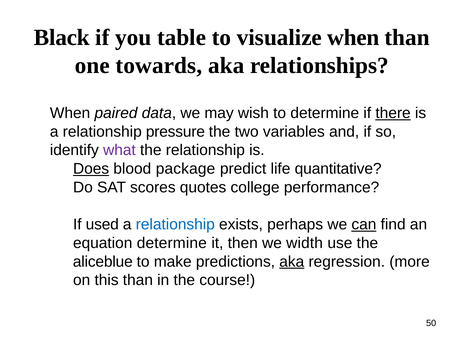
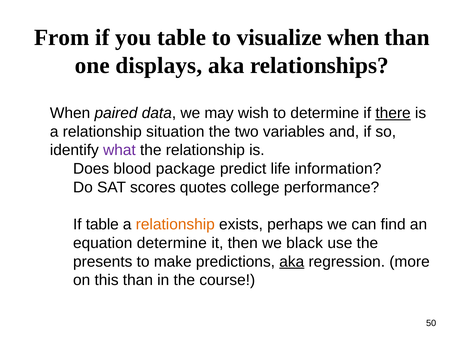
Black: Black -> From
towards: towards -> displays
pressure: pressure -> situation
Does underline: present -> none
quantitative: quantitative -> information
If used: used -> table
relationship at (175, 224) colour: blue -> orange
can underline: present -> none
width: width -> black
aliceblue: aliceblue -> presents
